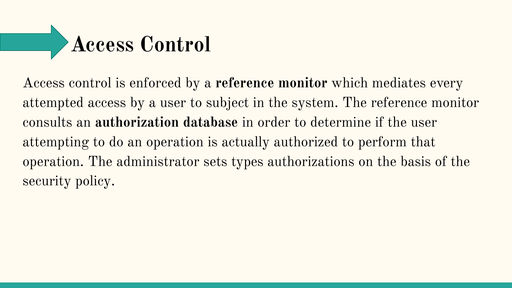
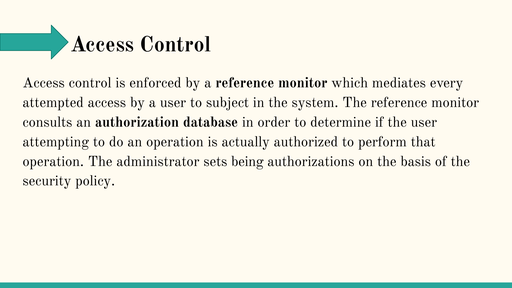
types: types -> being
